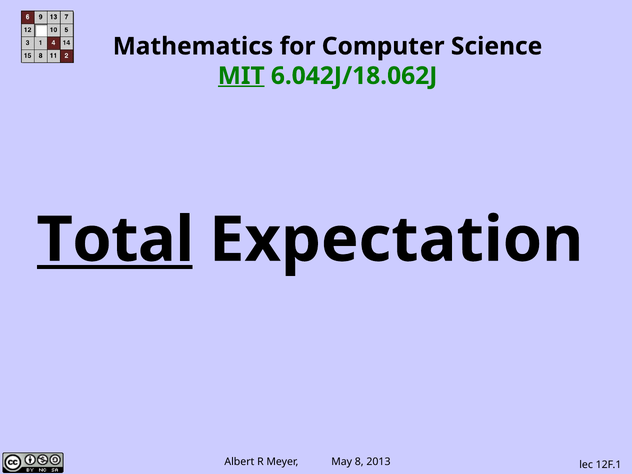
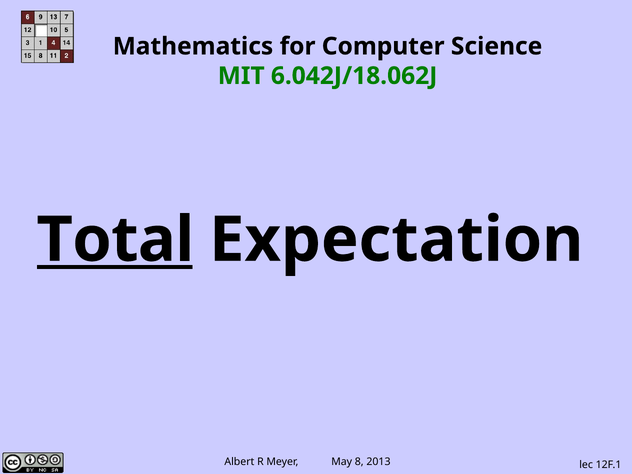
MIT underline: present -> none
